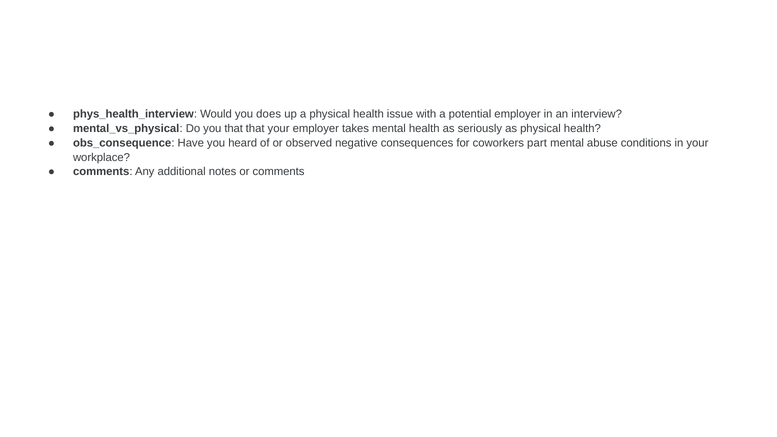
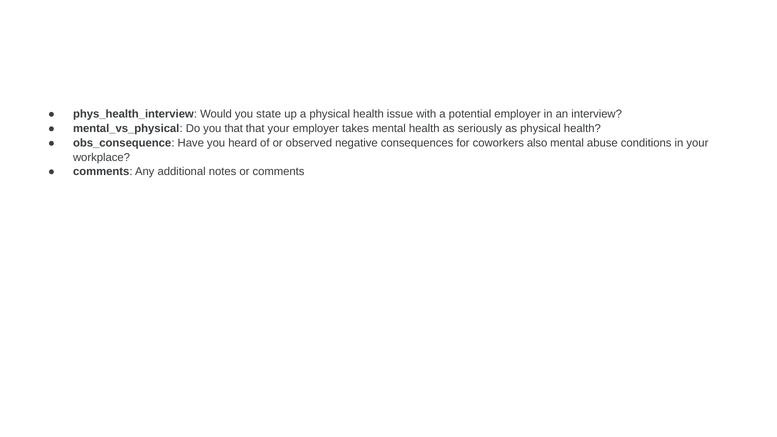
does: does -> state
part: part -> also
